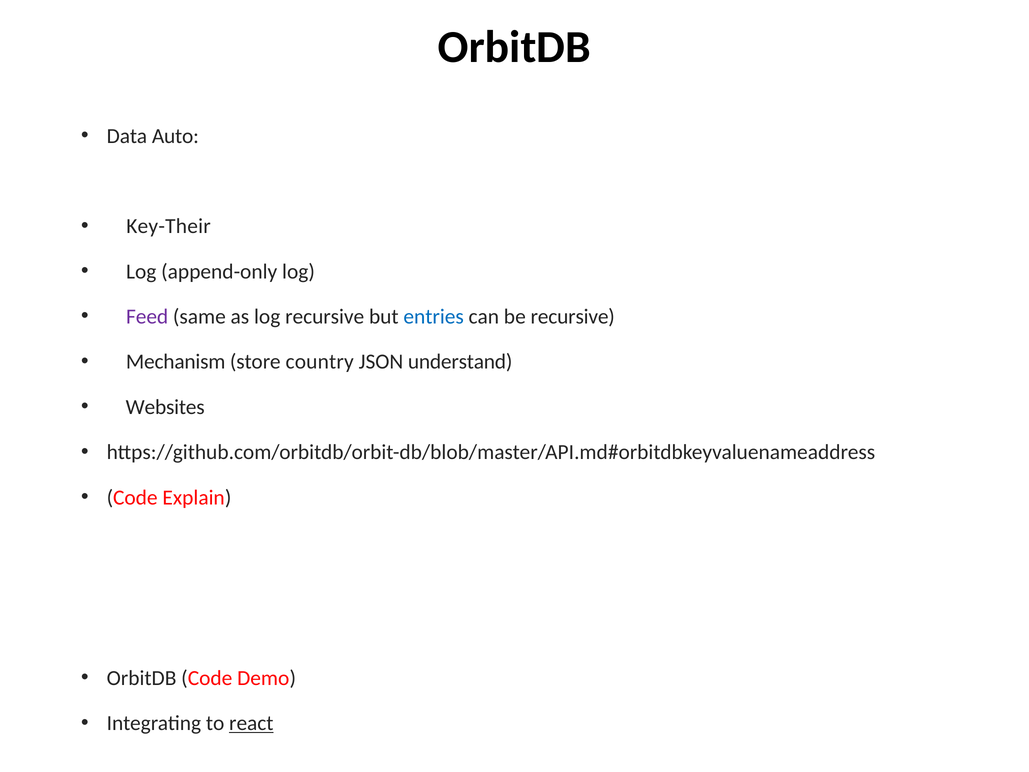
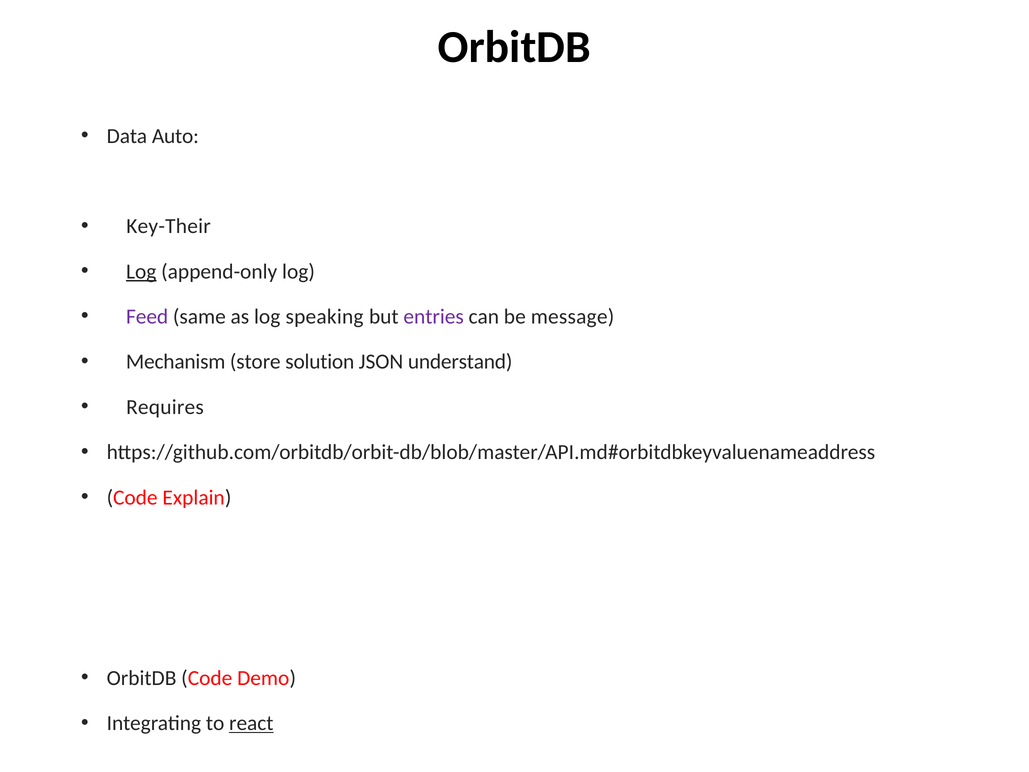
Log at (141, 271) underline: none -> present
log recursive: recursive -> speaking
entries colour: blue -> purple
be recursive: recursive -> message
country: country -> solution
Websites: Websites -> Requires
